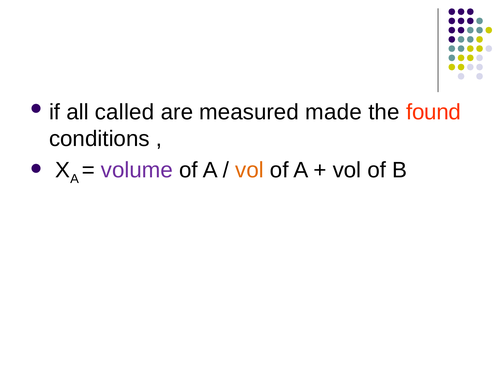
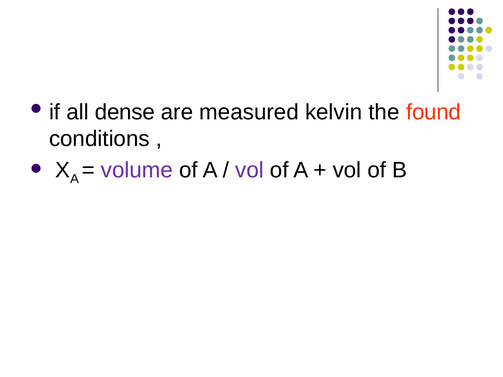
called: called -> dense
made: made -> kelvin
vol at (249, 170) colour: orange -> purple
